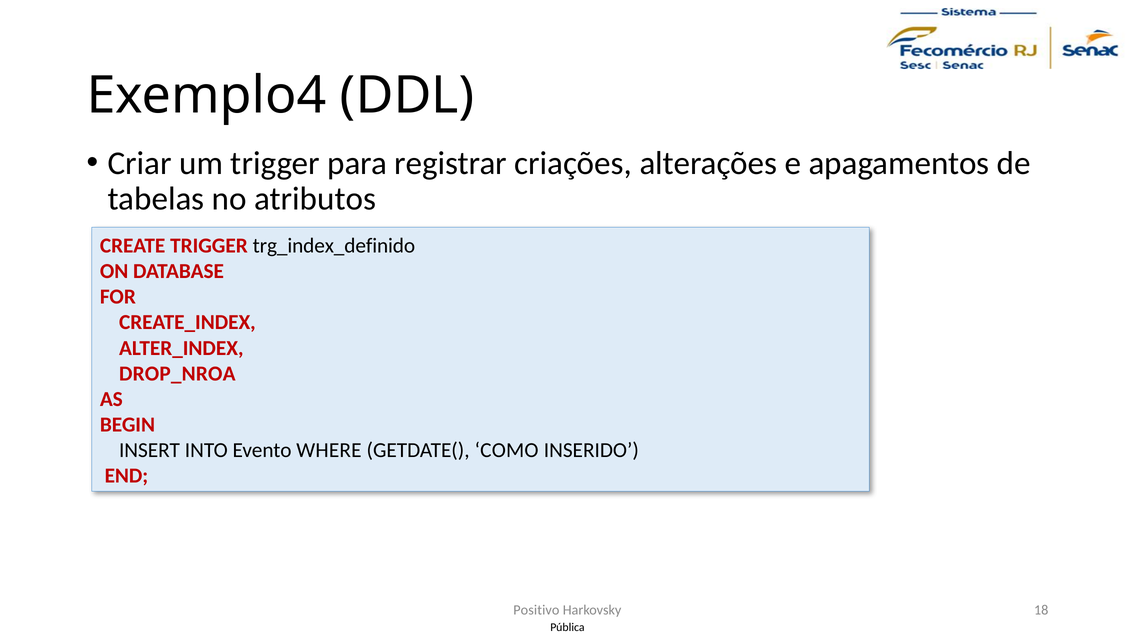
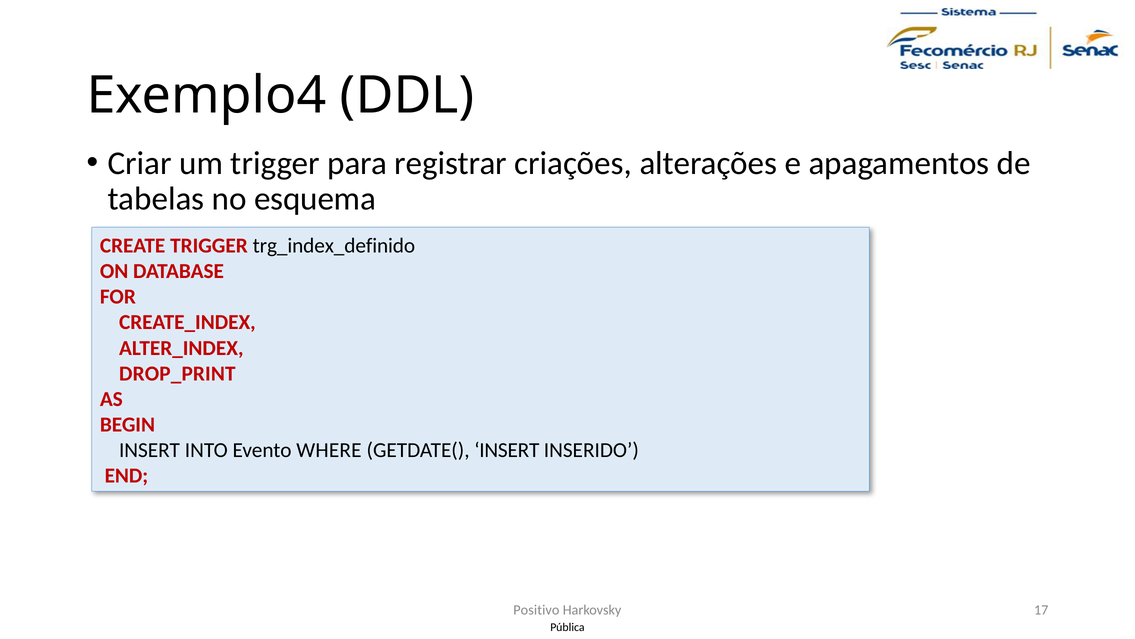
atributos: atributos -> esquema
DROP_NROA: DROP_NROA -> DROP_PRINT
GETDATE( COMO: COMO -> INSERT
18: 18 -> 17
